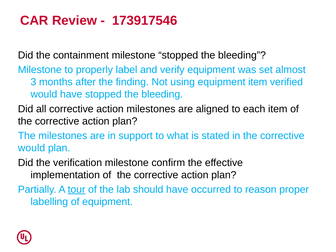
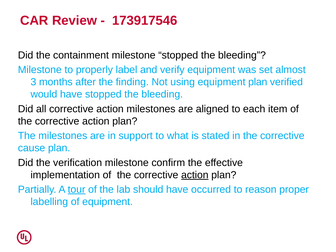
equipment item: item -> plan
would at (31, 148): would -> cause
action at (195, 175) underline: none -> present
